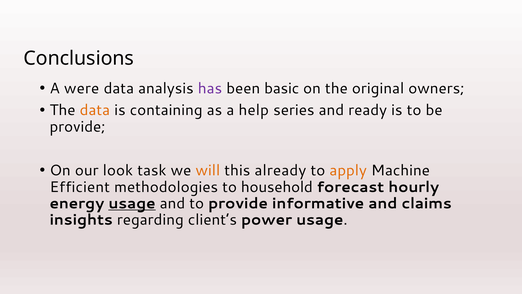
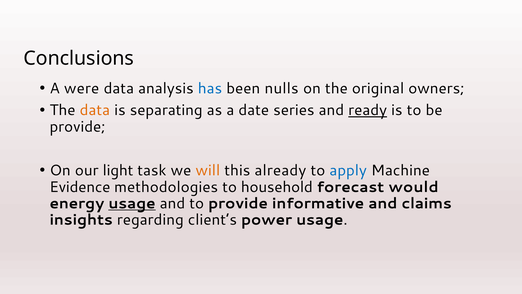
has colour: purple -> blue
basic: basic -> nulls
containing: containing -> separating
help: help -> date
ready underline: none -> present
look: look -> light
apply colour: orange -> blue
Efficient: Efficient -> Evidence
hourly: hourly -> would
